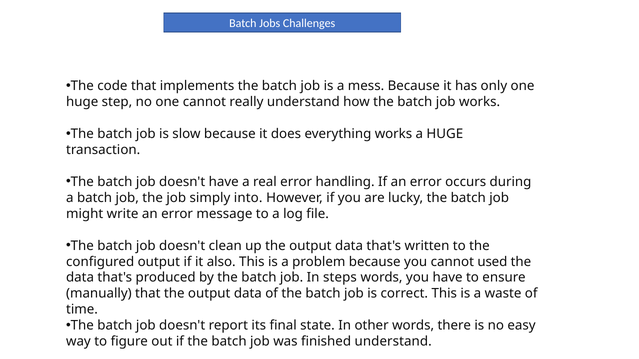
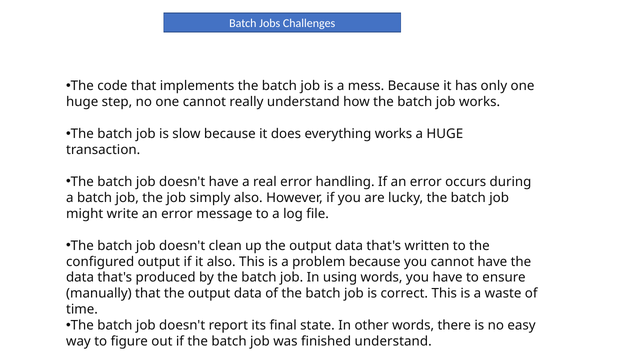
simply into: into -> also
cannot used: used -> have
steps: steps -> using
